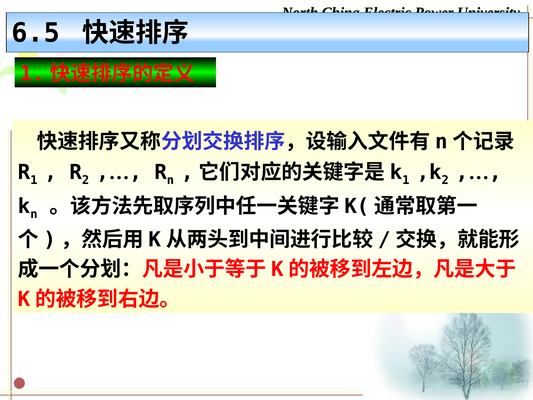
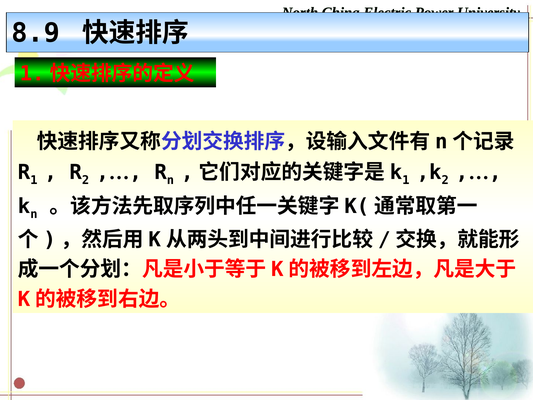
6.5: 6.5 -> 8.9
